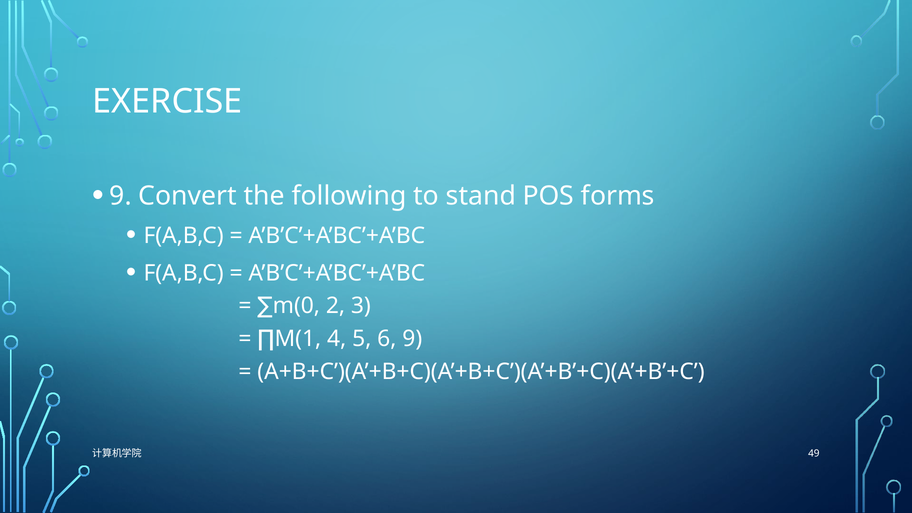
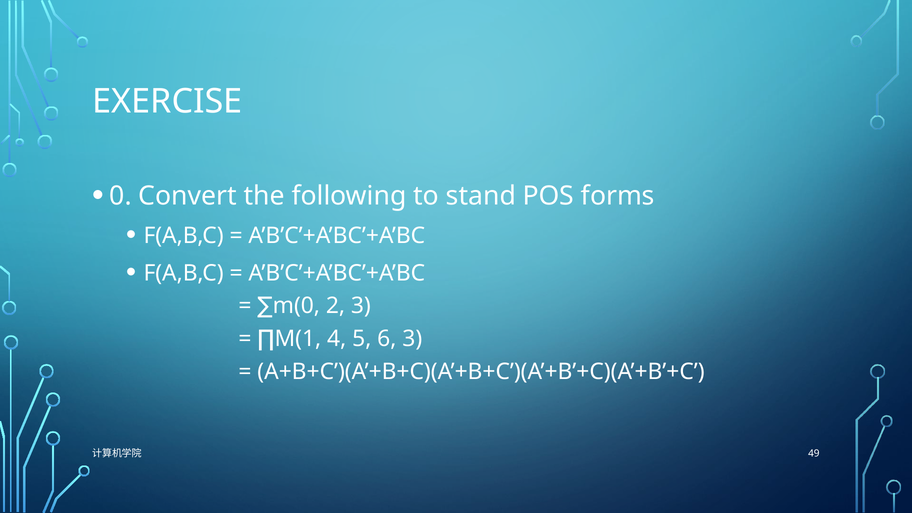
9 at (120, 196): 9 -> 0
6 9: 9 -> 3
